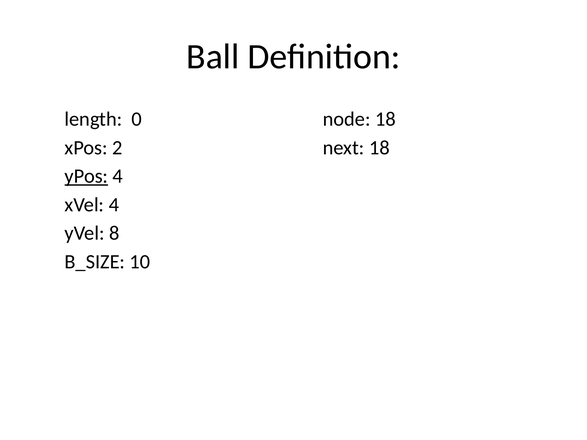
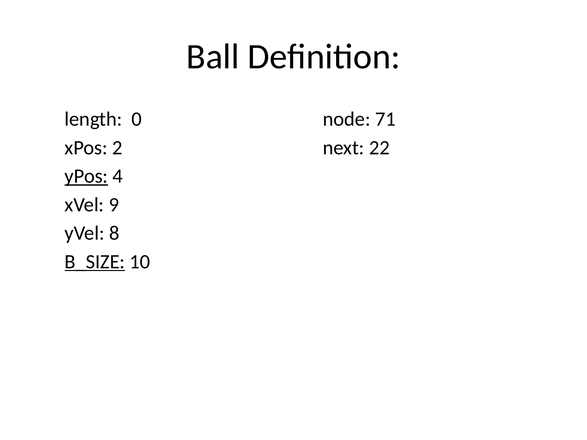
node 18: 18 -> 71
next 18: 18 -> 22
xVel 4: 4 -> 9
B_SIZE underline: none -> present
